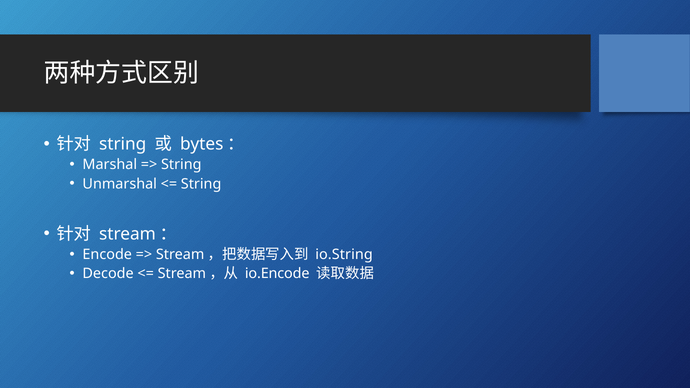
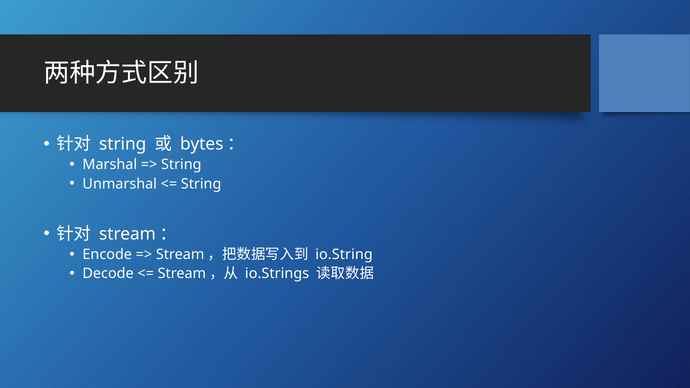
io.Encode: io.Encode -> io.Strings
